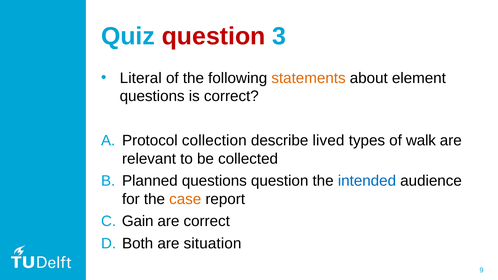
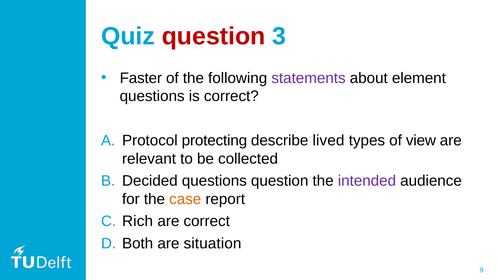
Literal: Literal -> Faster
statements colour: orange -> purple
collection: collection -> protecting
walk: walk -> view
Planned: Planned -> Decided
intended colour: blue -> purple
Gain: Gain -> Rich
